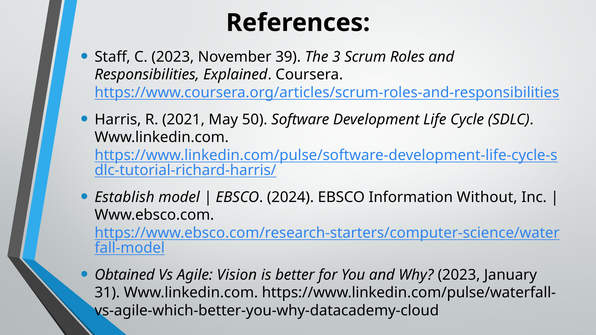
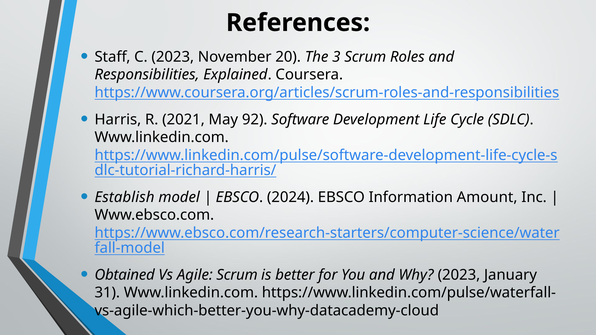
39: 39 -> 20
50: 50 -> 92
Without: Without -> Amount
Agile Vision: Vision -> Scrum
